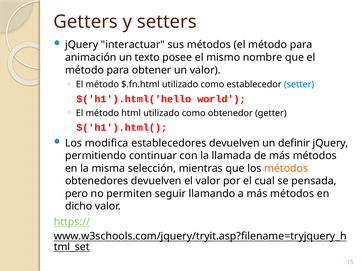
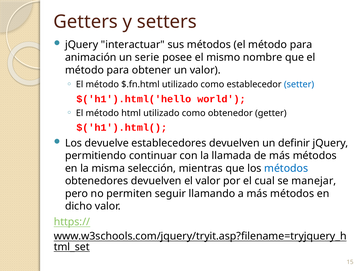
texto: texto -> serie
modifica: modifica -> devuelve
métodos at (286, 169) colour: orange -> blue
pensada: pensada -> manejar
